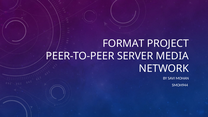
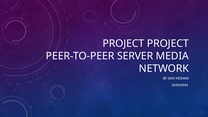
FORMAT at (123, 44): FORMAT -> PROJECT
